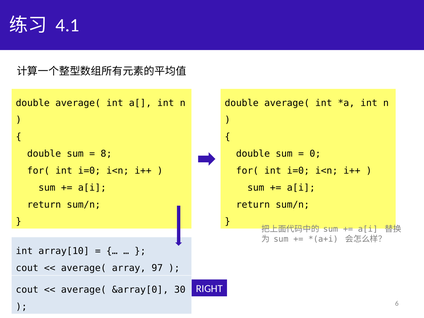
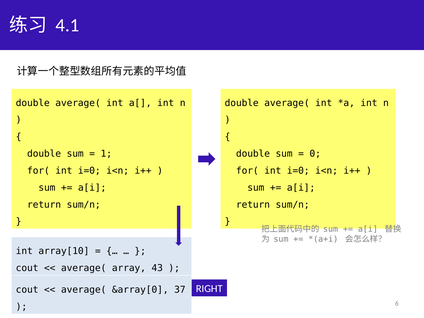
8: 8 -> 1
97: 97 -> 43
30: 30 -> 37
